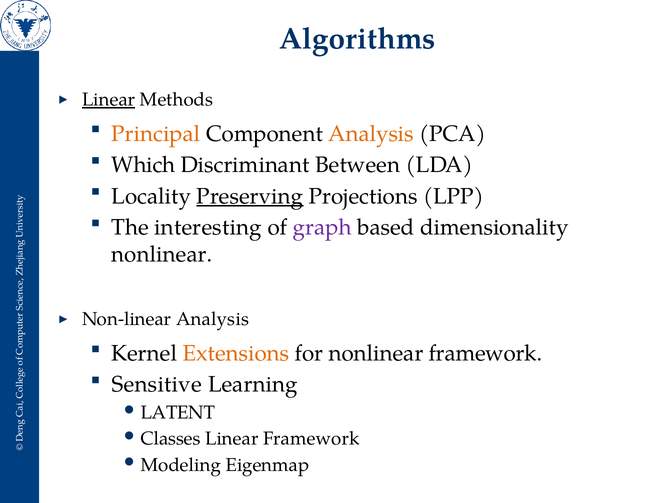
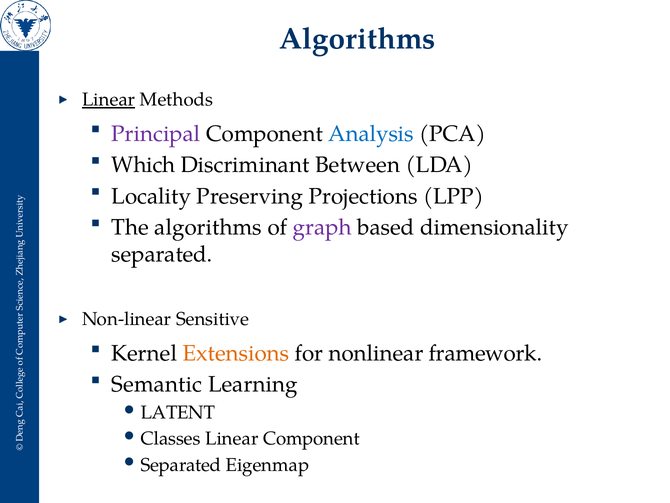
Principal colour: orange -> purple
Analysis at (371, 134) colour: orange -> blue
Preserving underline: present -> none
The interesting: interesting -> algorithms
nonlinear at (162, 254): nonlinear -> separated
Non-linear Analysis: Analysis -> Sensitive
Sensitive: Sensitive -> Semantic
Linear Framework: Framework -> Component
Modeling at (181, 464): Modeling -> Separated
